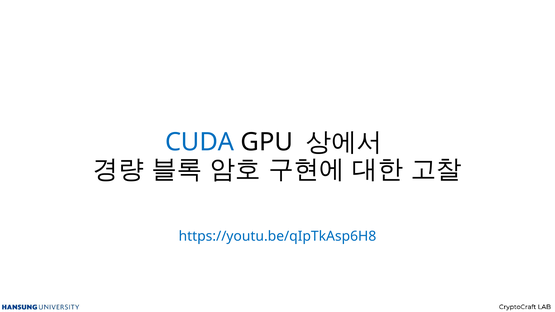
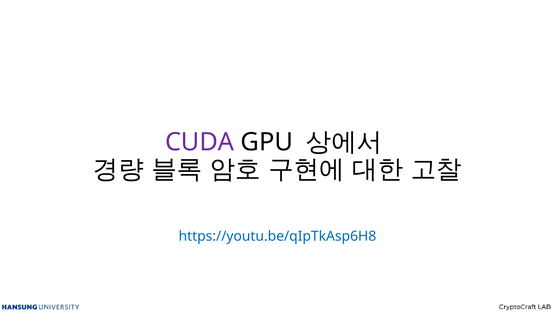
CUDA colour: blue -> purple
